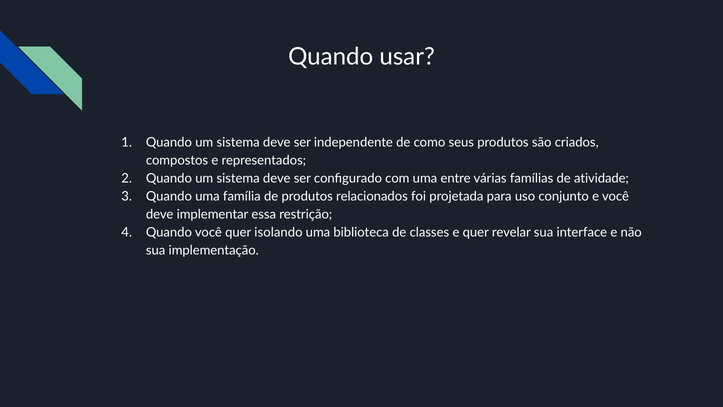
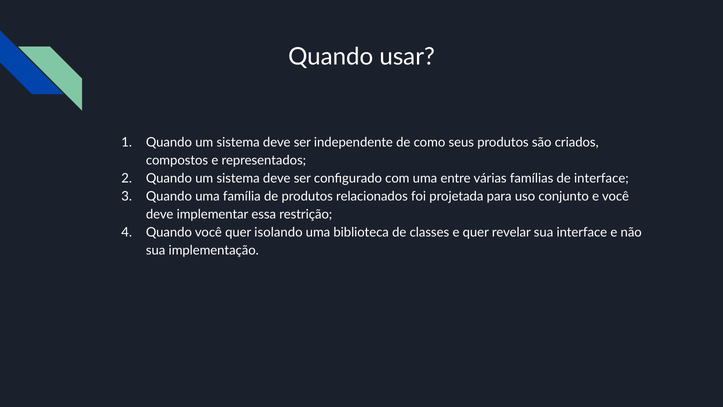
de atividade: atividade -> interface
